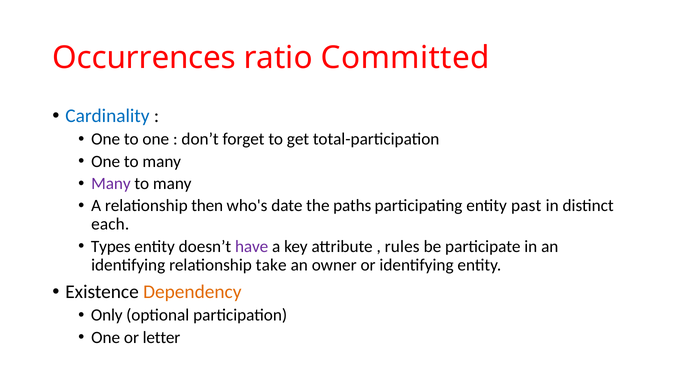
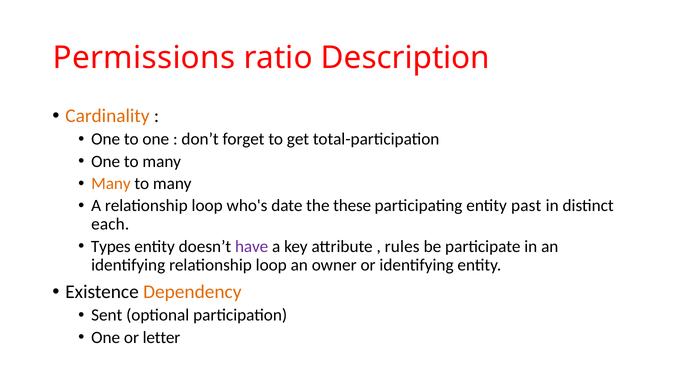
Occurrences: Occurrences -> Permissions
Committed: Committed -> Description
Cardinality colour: blue -> orange
Many at (111, 184) colour: purple -> orange
A relationship then: then -> loop
paths: paths -> these
identifying relationship take: take -> loop
Only: Only -> Sent
